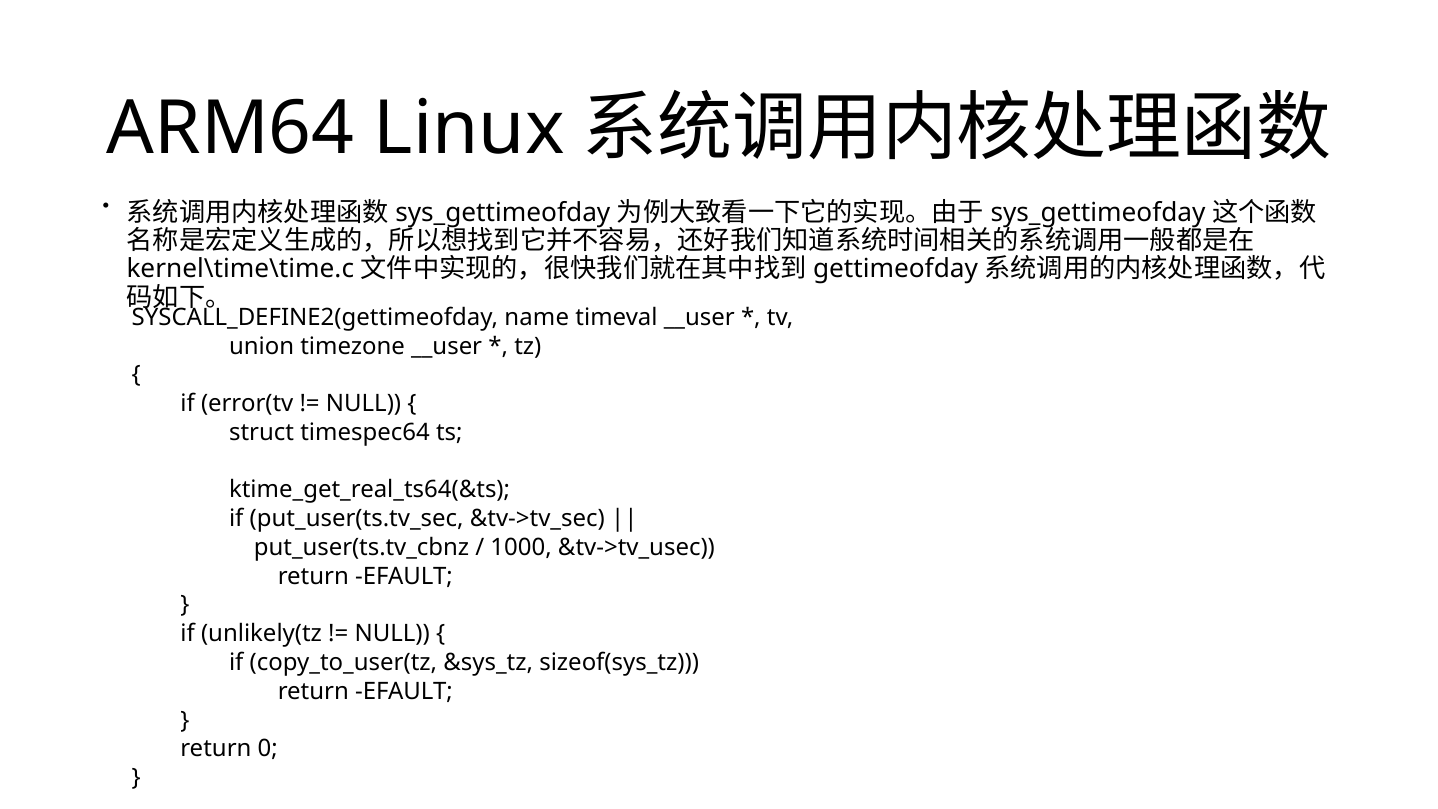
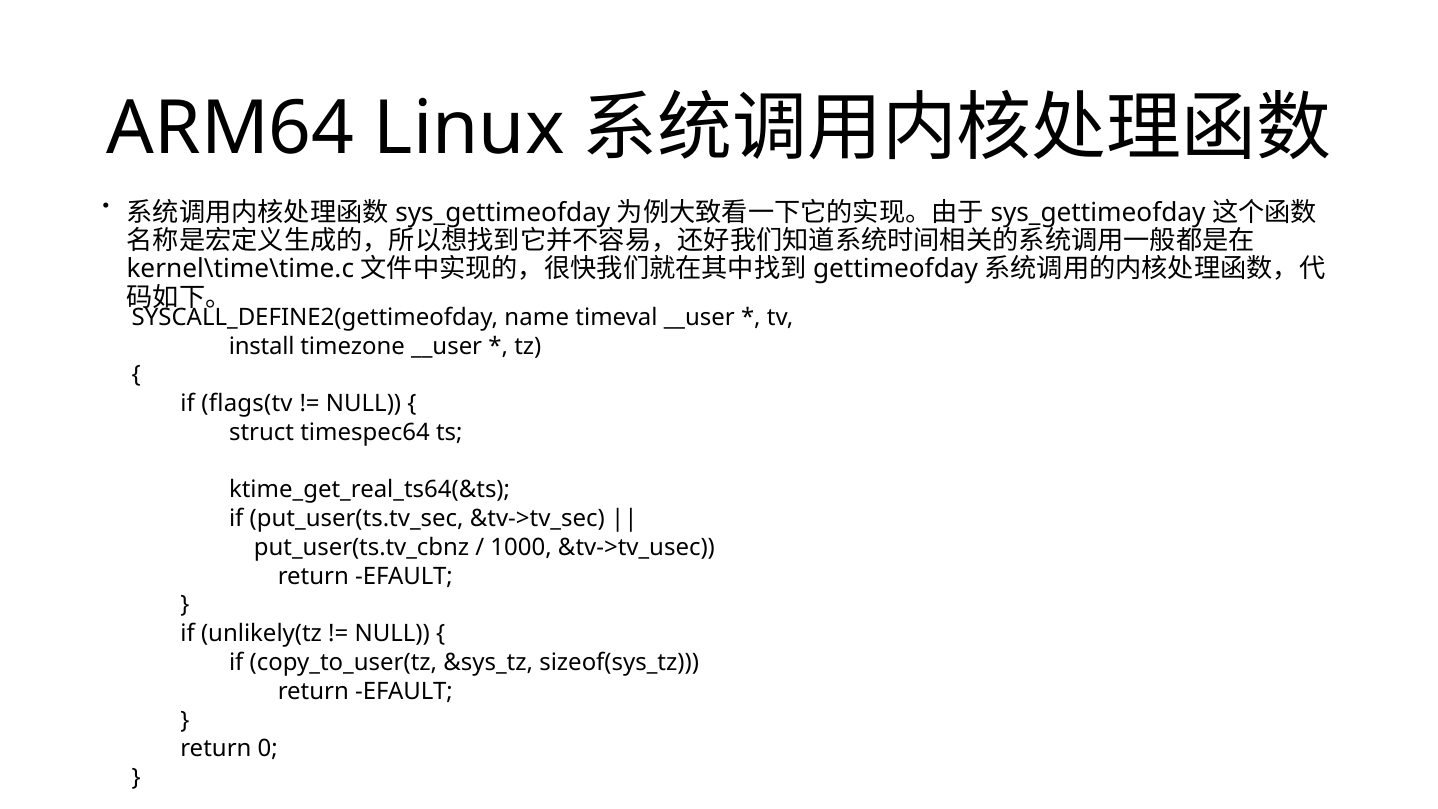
union: union -> install
error(tv: error(tv -> flags(tv
